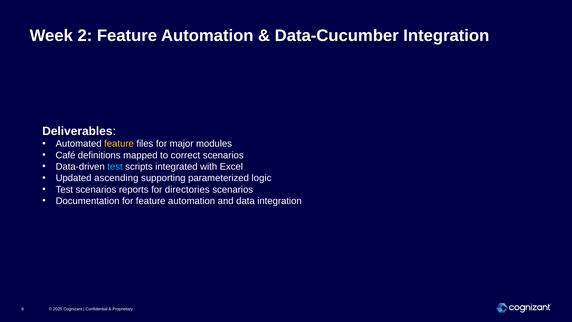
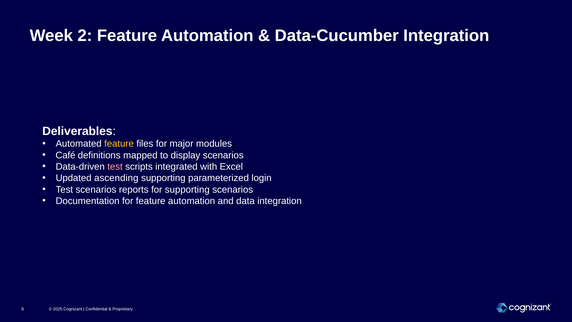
correct: correct -> display
test at (115, 167) colour: light blue -> pink
logic: logic -> login
for directories: directories -> supporting
